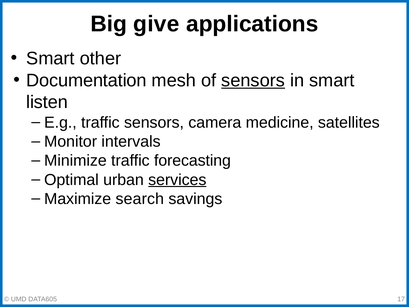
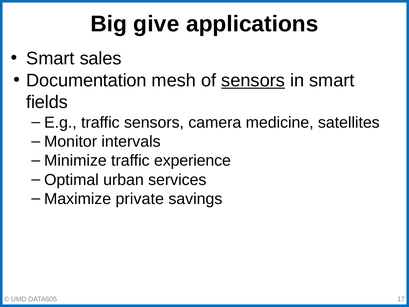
other: other -> sales
listen: listen -> fields
forecasting: forecasting -> experience
services underline: present -> none
search: search -> private
